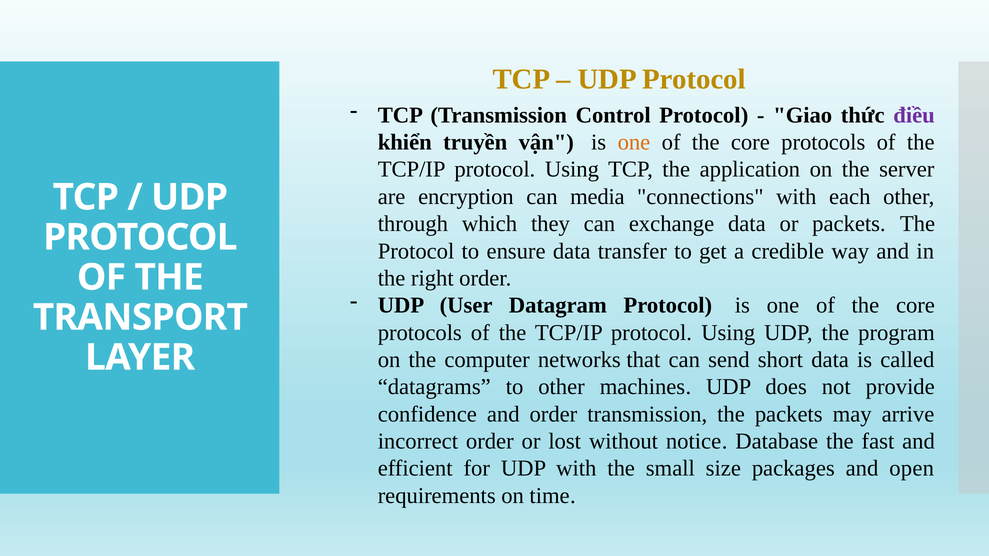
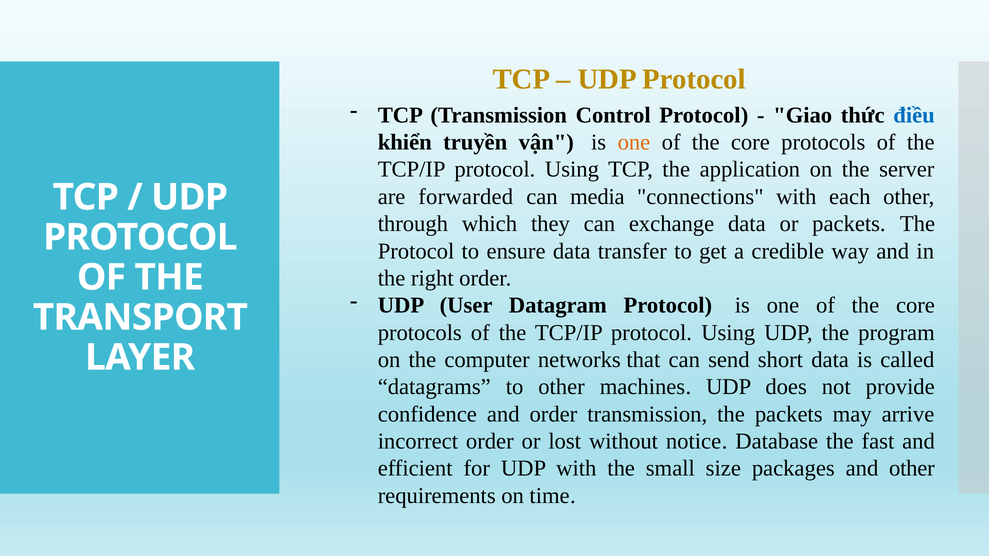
điều colour: purple -> blue
encryption: encryption -> forwarded
and open: open -> other
